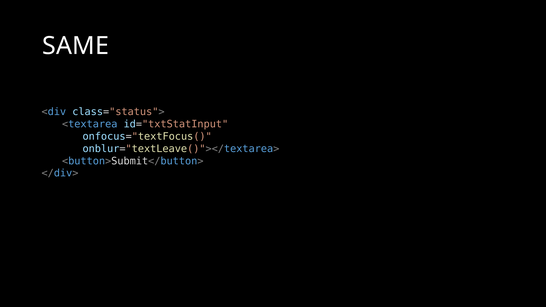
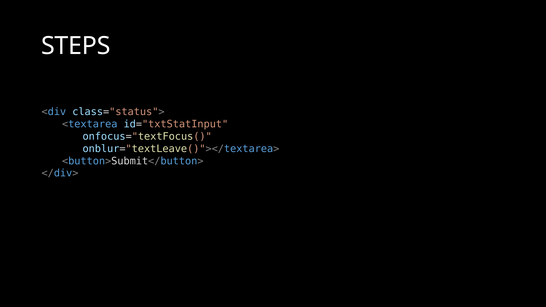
SAME: SAME -> STEPS
